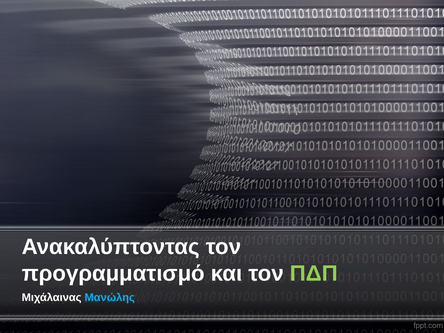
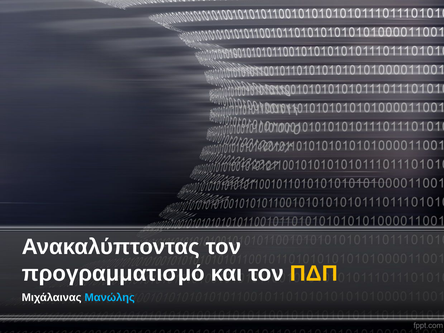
ΠΔΠ colour: light green -> yellow
